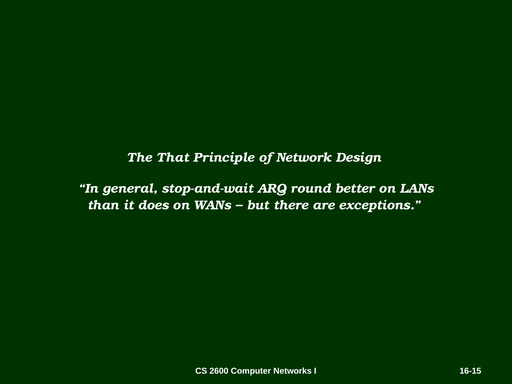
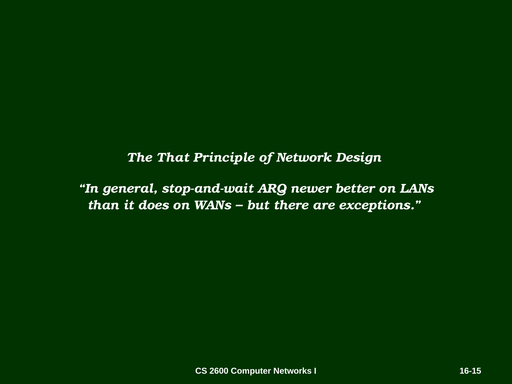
round: round -> newer
